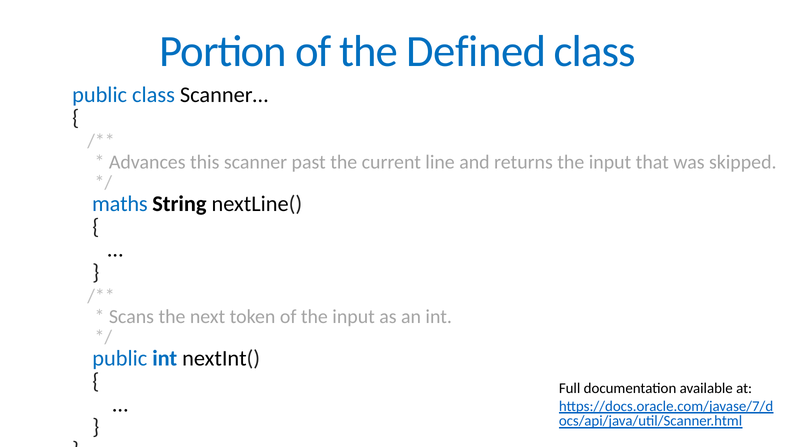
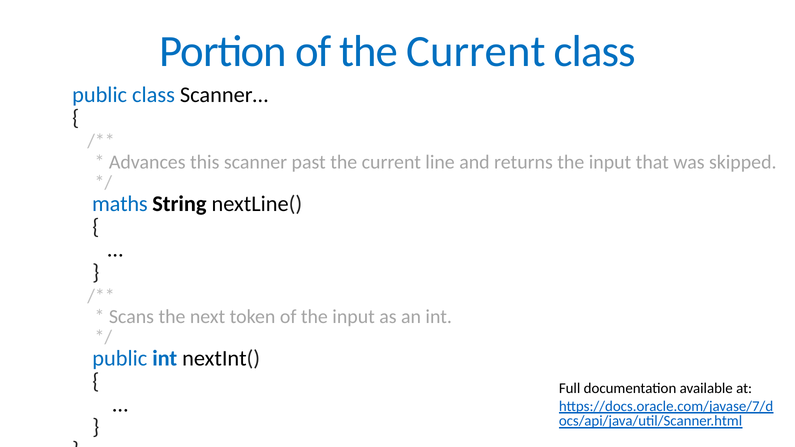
of the Defined: Defined -> Current
